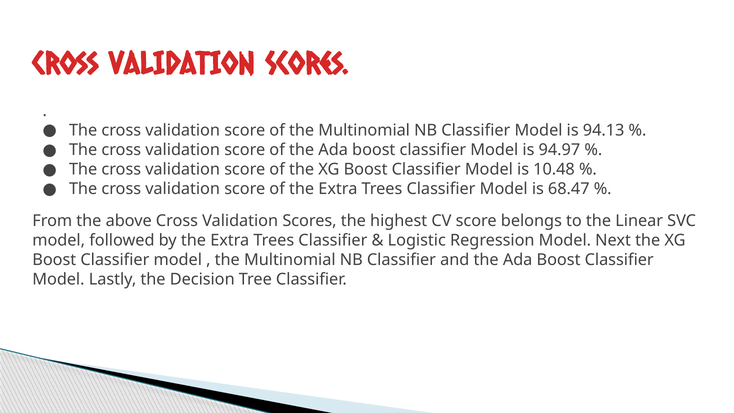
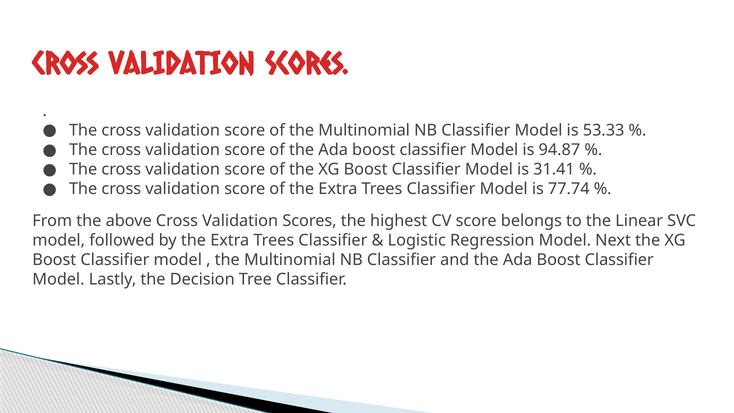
94.13: 94.13 -> 53.33
94.97: 94.97 -> 94.87
10.48: 10.48 -> 31.41
68.47: 68.47 -> 77.74
